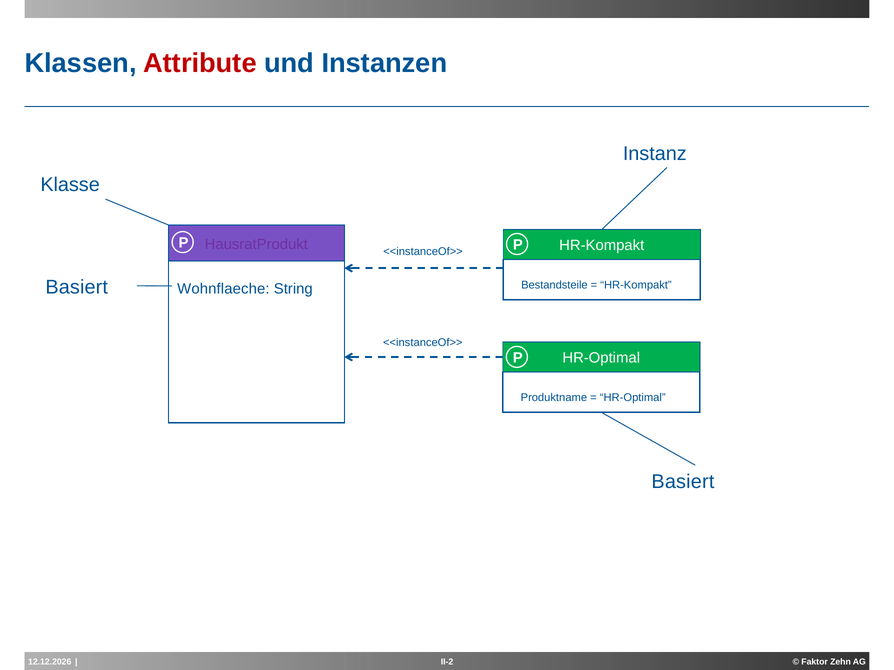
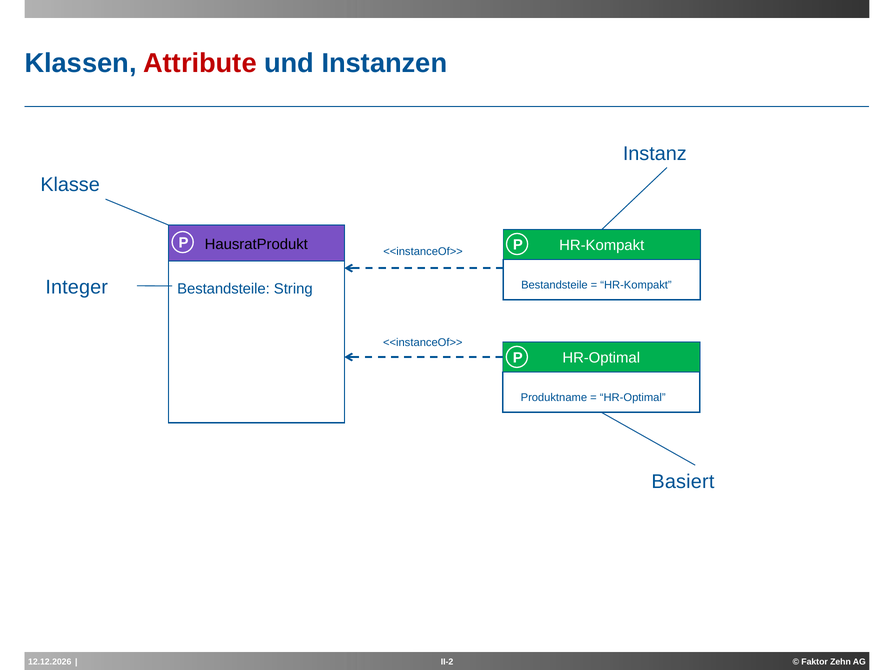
HausratProdukt colour: purple -> black
Basiert at (77, 287): Basiert -> Integer
Wohnflaeche at (223, 289): Wohnflaeche -> Bestandsteile
